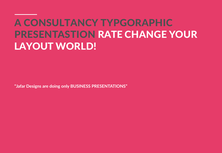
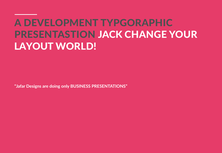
CONSULTANCY: CONSULTANCY -> DEVELOPMENT
RATE: RATE -> JACK
